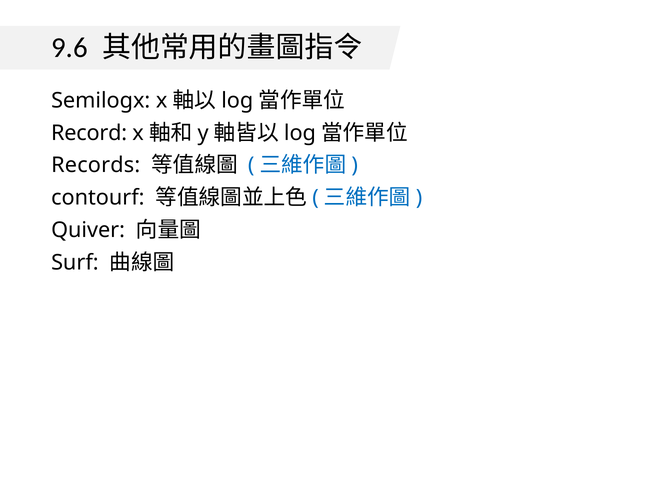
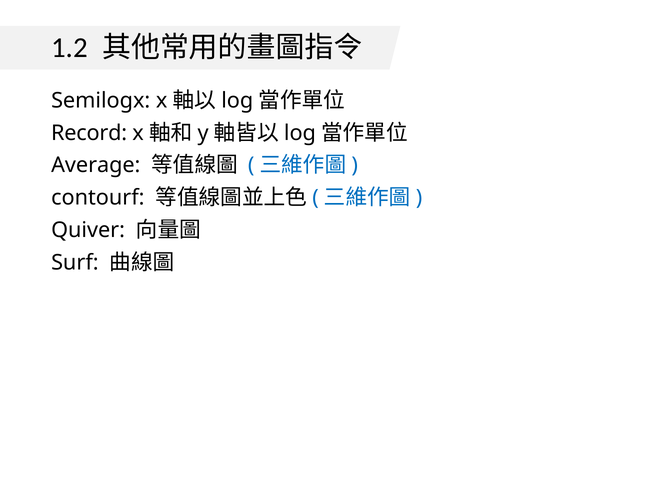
9.6: 9.6 -> 1.2
Records: Records -> Average
